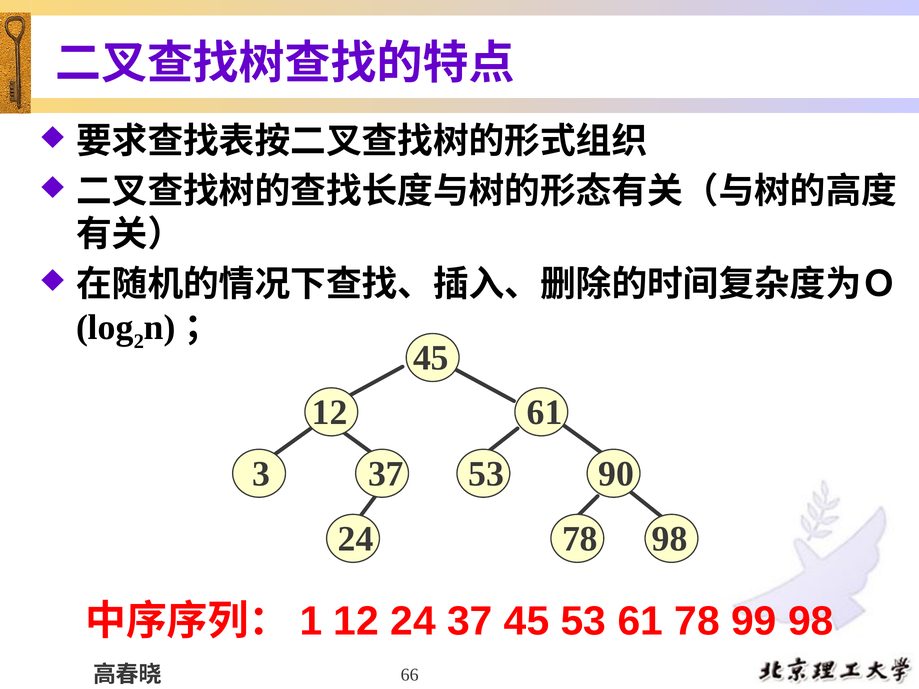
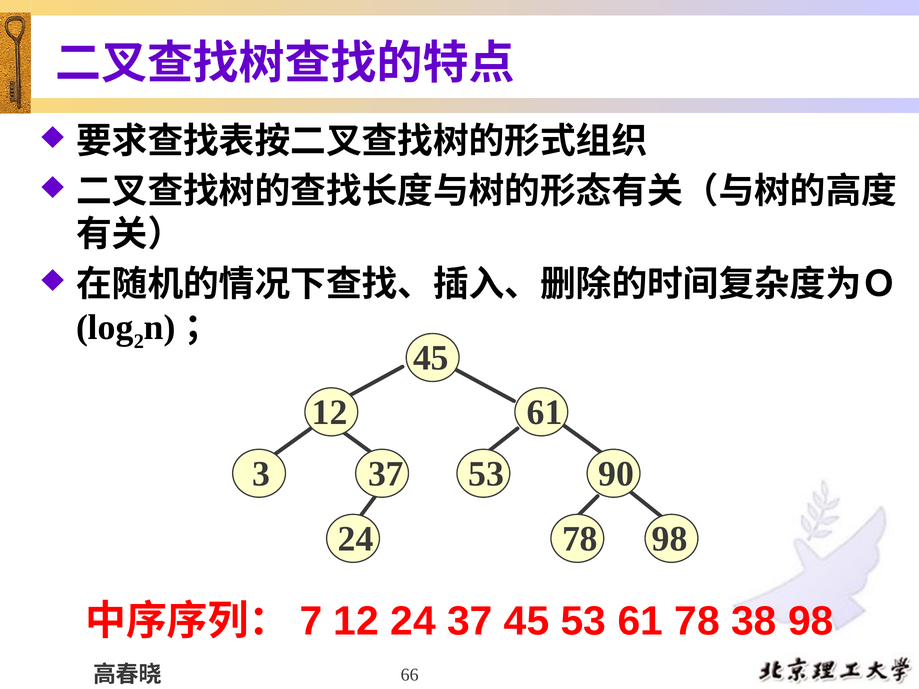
1: 1 -> 7
99: 99 -> 38
